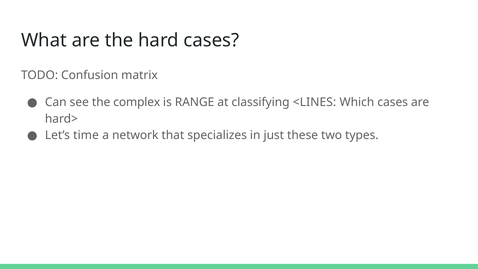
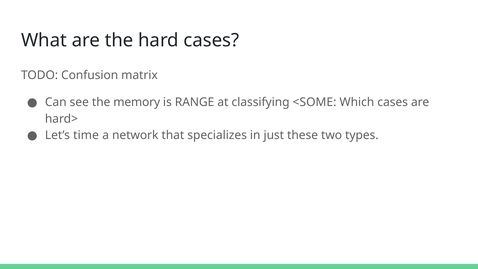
complex: complex -> memory
<LINES: <LINES -> <SOME
